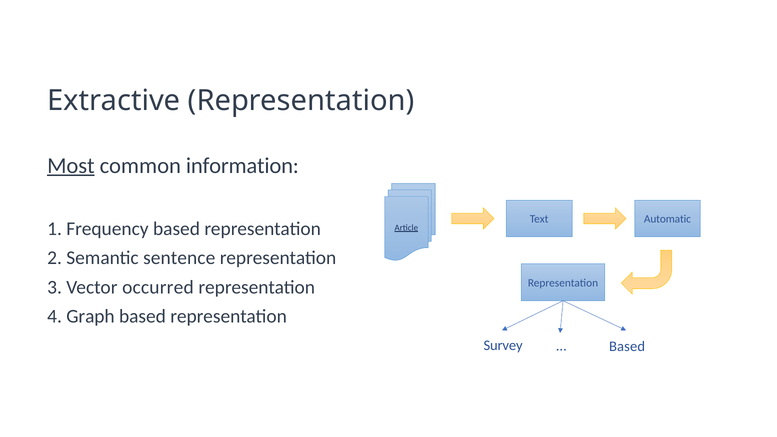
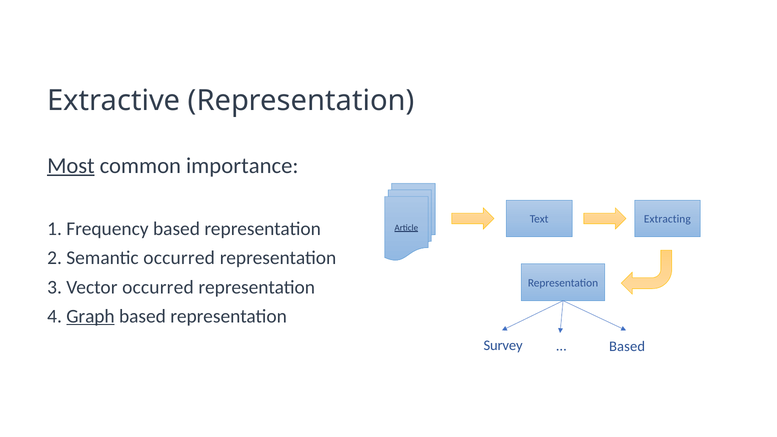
information: information -> importance
Automatic: Automatic -> Extracting
Semantic sentence: sentence -> occurred
Graph underline: none -> present
